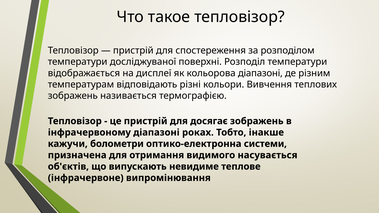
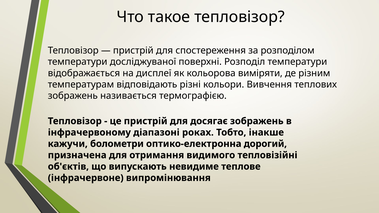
кольорова діапазоні: діапазоні -> виміряти
системи: системи -> дорогий
насувається: насувається -> тепловізійні
